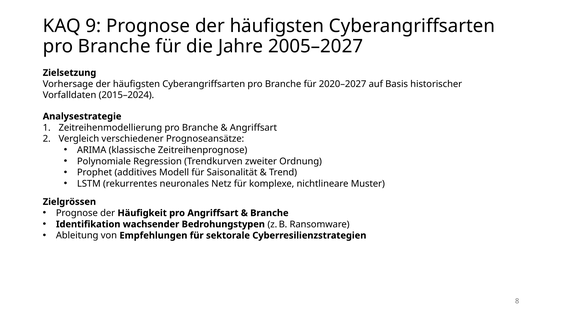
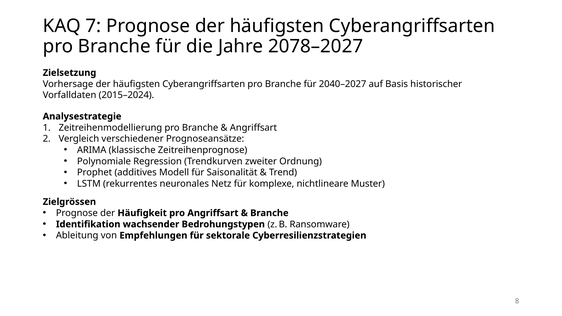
9: 9 -> 7
2005–2027: 2005–2027 -> 2078–2027
2020–2027: 2020–2027 -> 2040–2027
